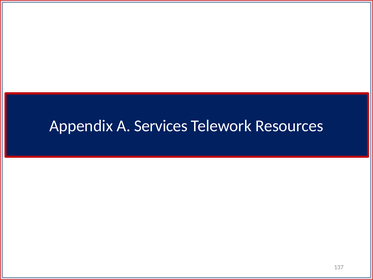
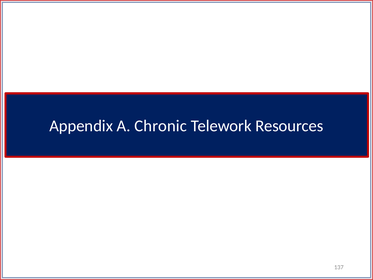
Services: Services -> Chronic
